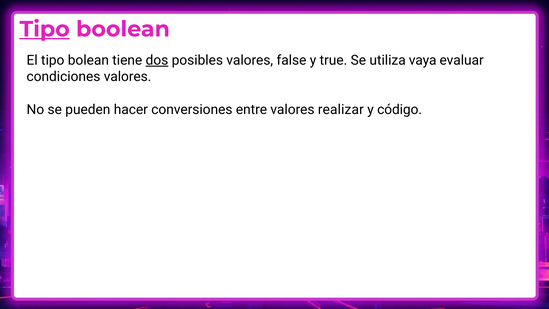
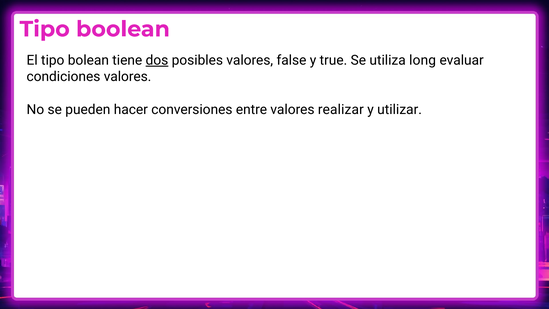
Tipo at (45, 29) underline: present -> none
vaya: vaya -> long
código: código -> utilizar
